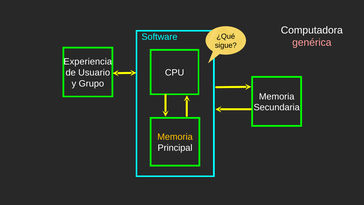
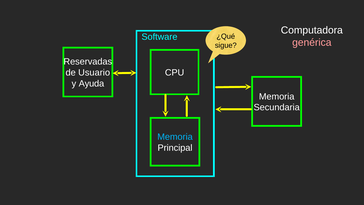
Experiencia: Experiencia -> Reservadas
Grupo: Grupo -> Ayuda
Memoria at (175, 137) colour: yellow -> light blue
